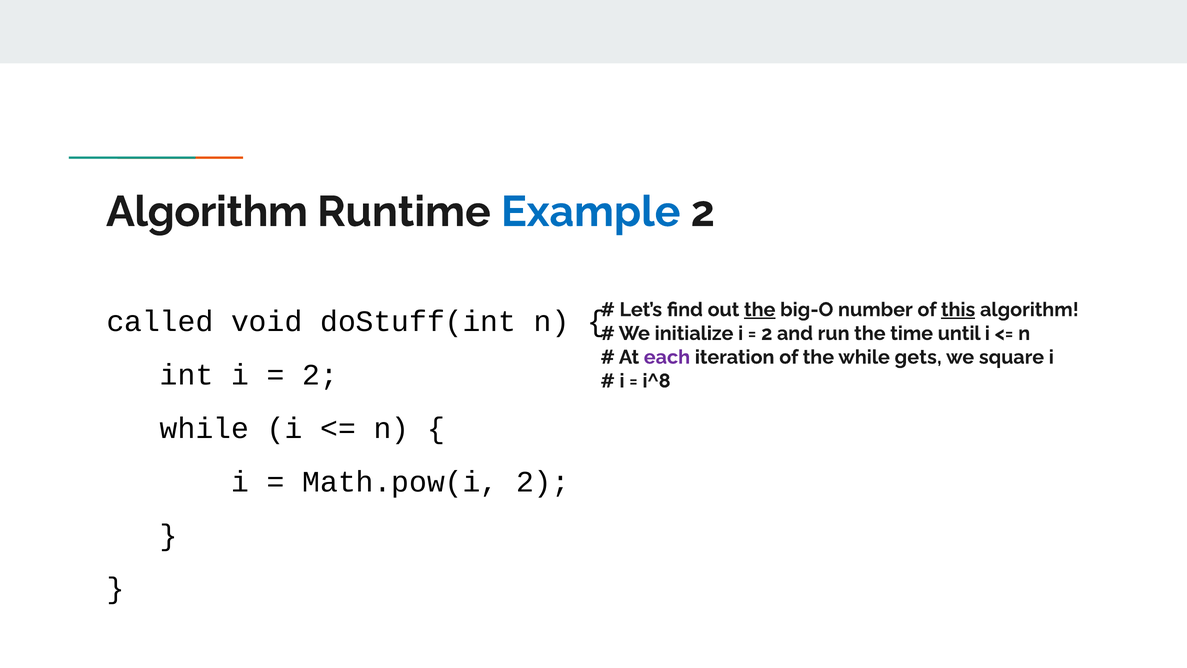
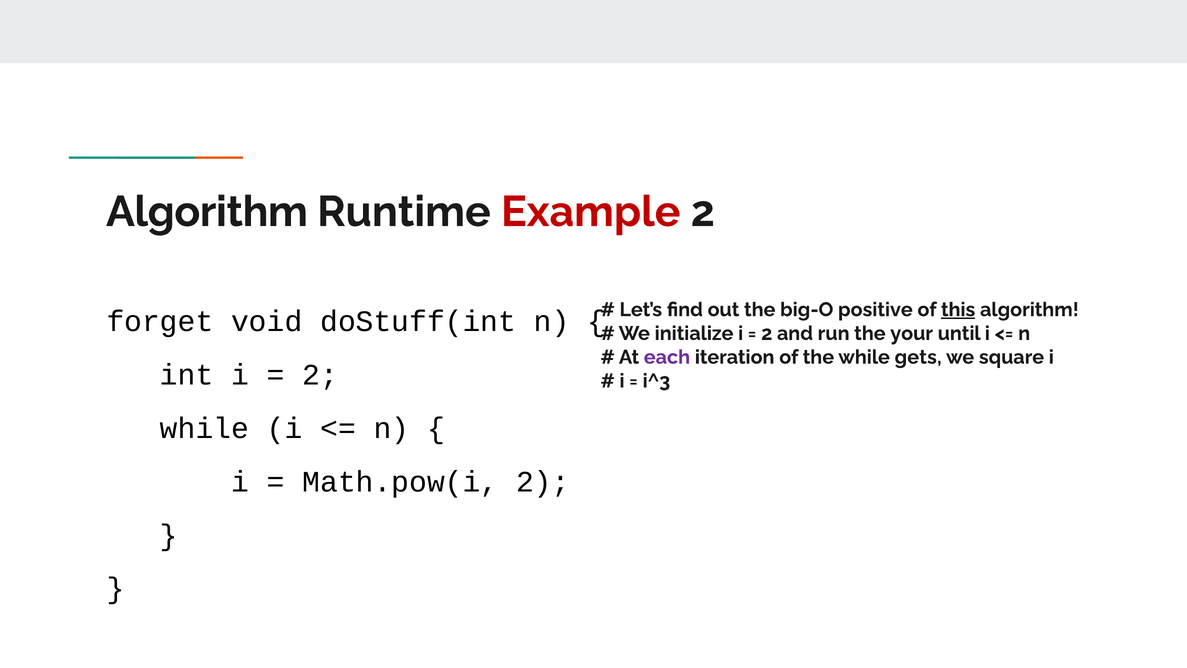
Example colour: blue -> red
the at (760, 310) underline: present -> none
number: number -> positive
called: called -> forget
time: time -> your
i^8: i^8 -> i^3
